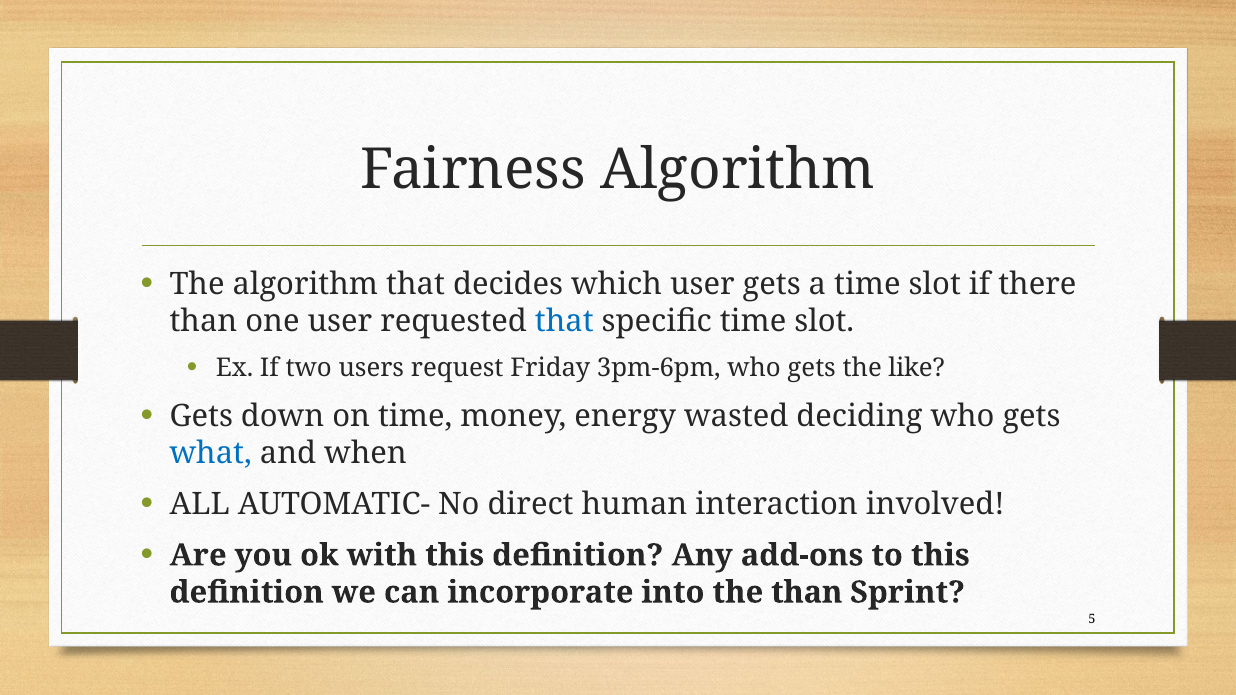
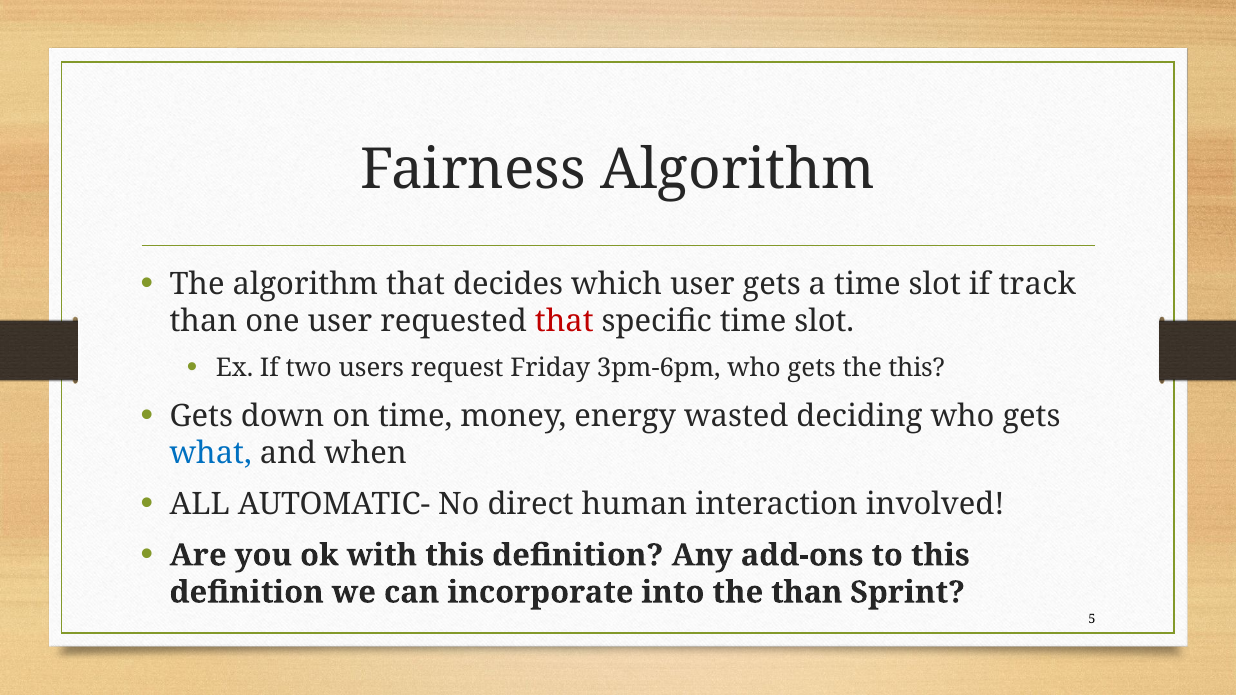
there: there -> track
that at (564, 322) colour: blue -> red
the like: like -> this
